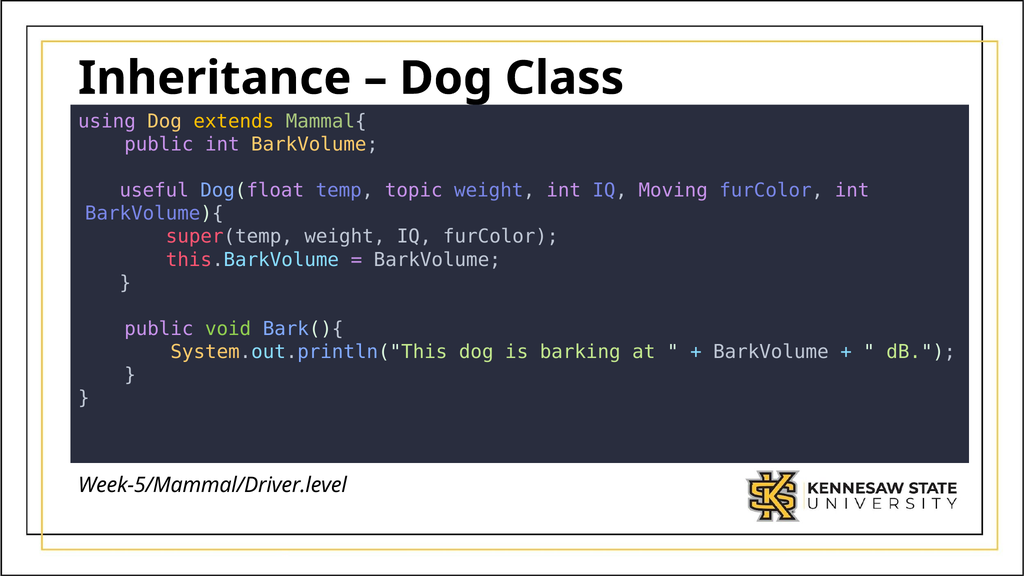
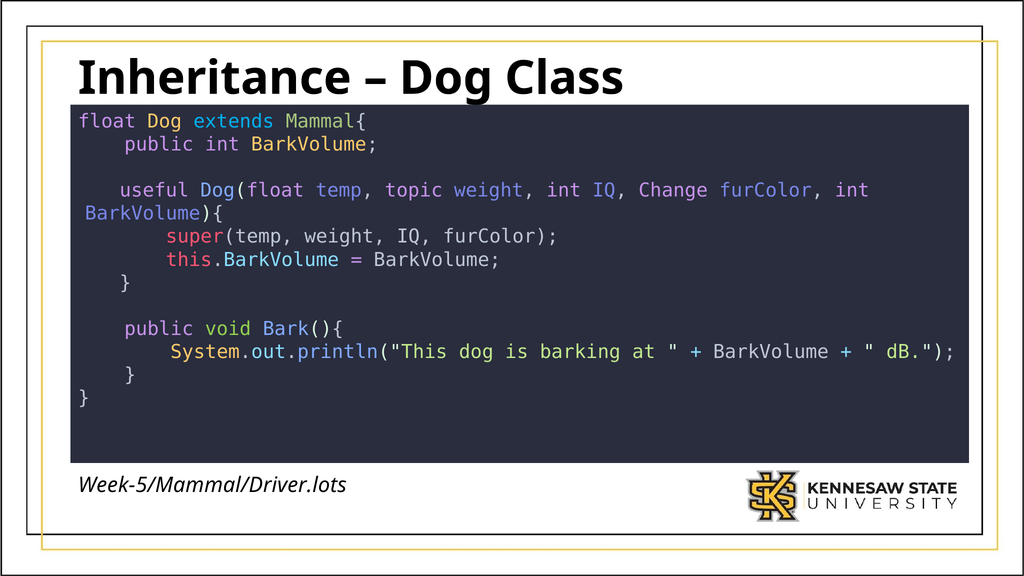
using: using -> float
extends colour: yellow -> light blue
Moving: Moving -> Change
Week-5/Mammal/Driver.level: Week-5/Mammal/Driver.level -> Week-5/Mammal/Driver.lots
